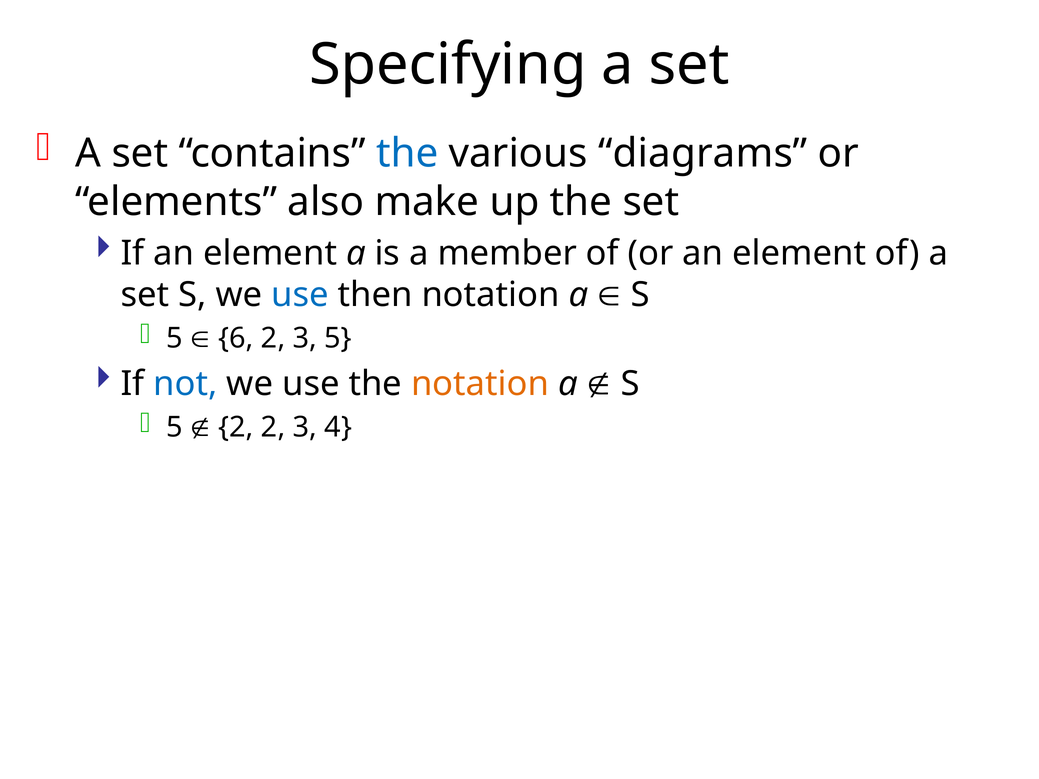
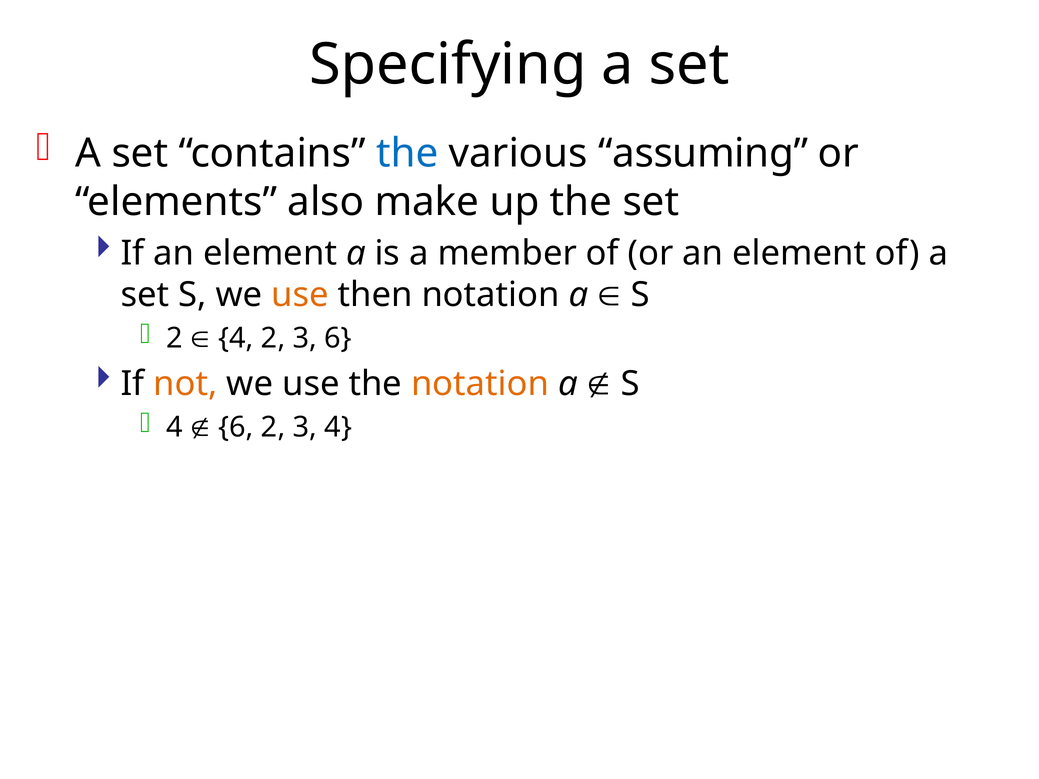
diagrams: diagrams -> assuming
use at (300, 295) colour: blue -> orange
5 at (174, 339): 5 -> 2
6 at (236, 339): 6 -> 4
3 5: 5 -> 6
not colour: blue -> orange
5 at (174, 427): 5 -> 4
2 at (236, 427): 2 -> 6
